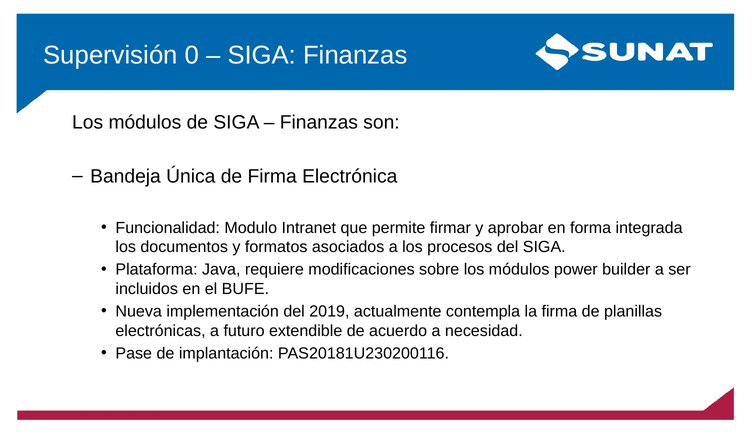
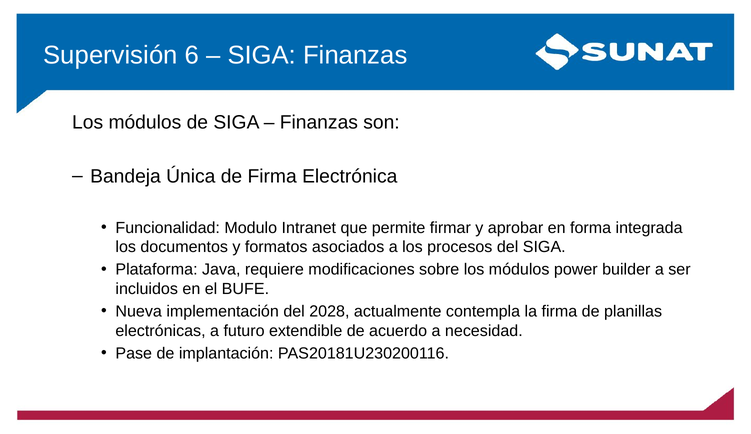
0: 0 -> 6
2019: 2019 -> 2028
